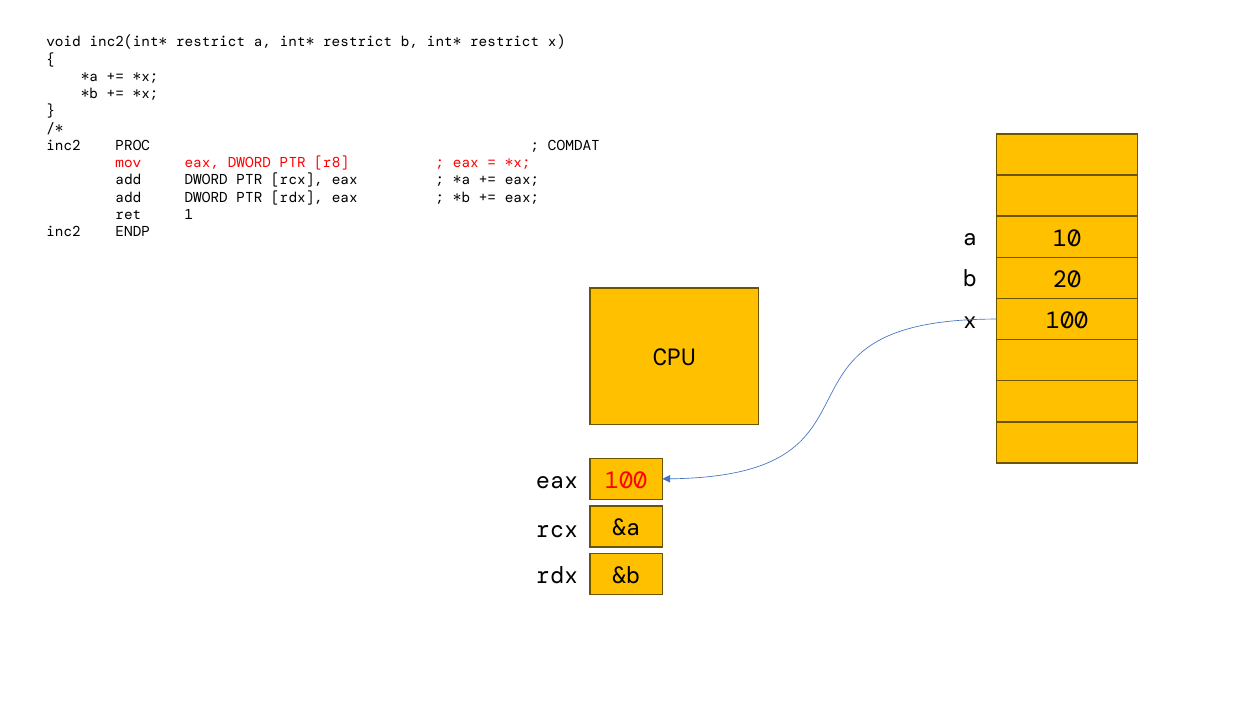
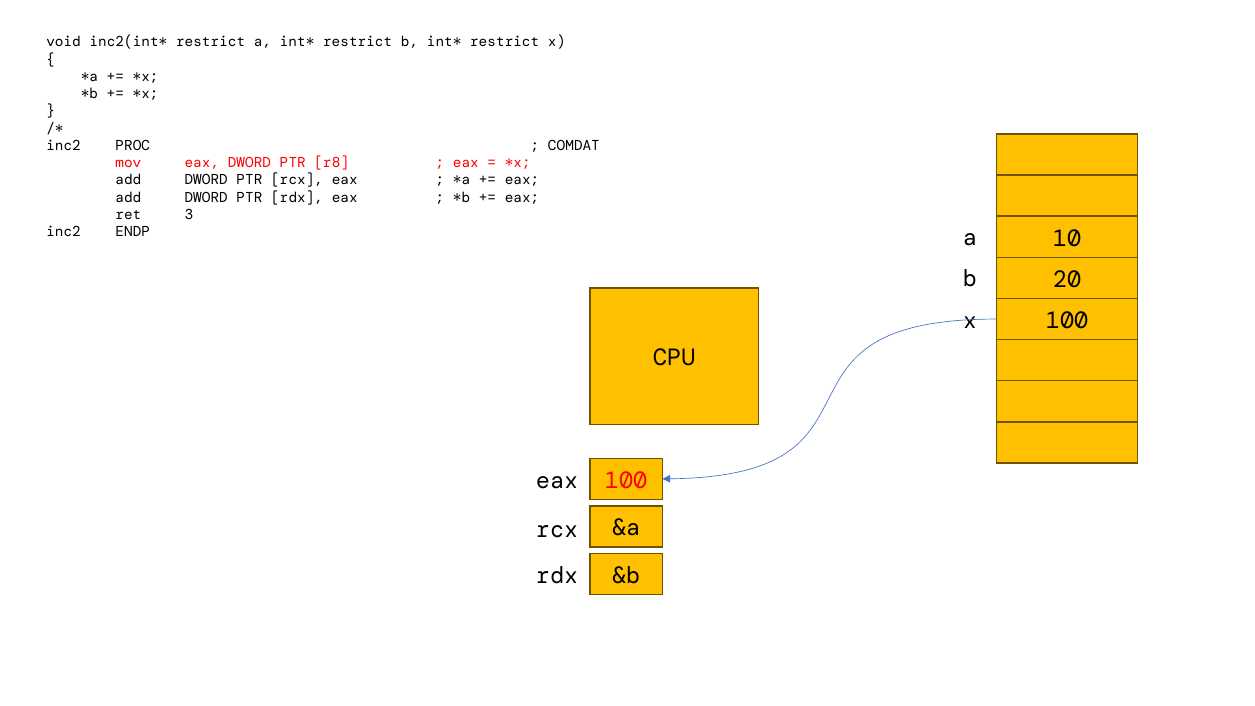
1: 1 -> 3
